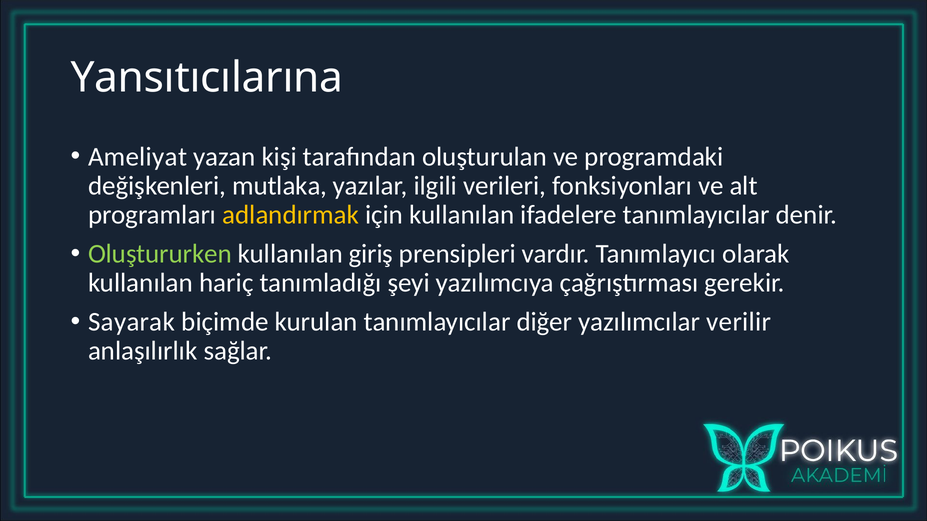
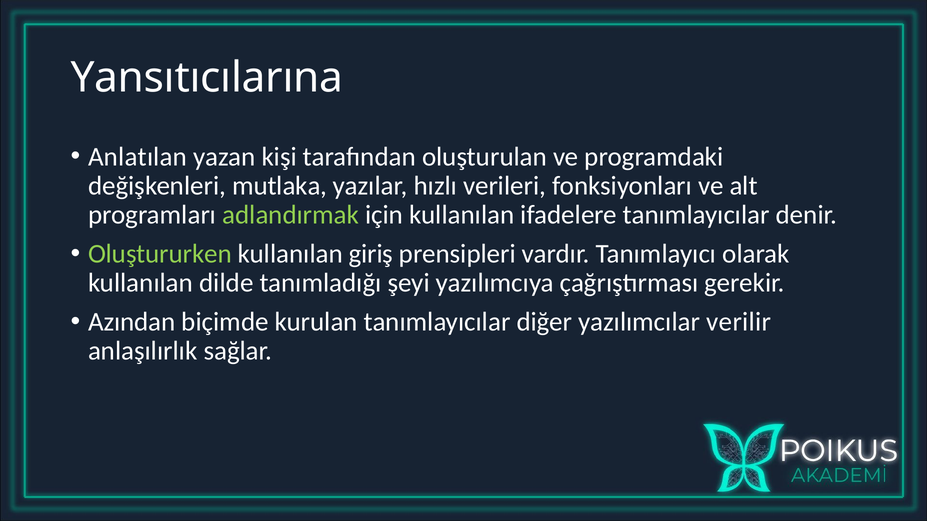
Ameliyat: Ameliyat -> Anlatılan
ilgili: ilgili -> hızlı
adlandırmak colour: yellow -> light green
hariç: hariç -> dilde
Sayarak: Sayarak -> Azından
